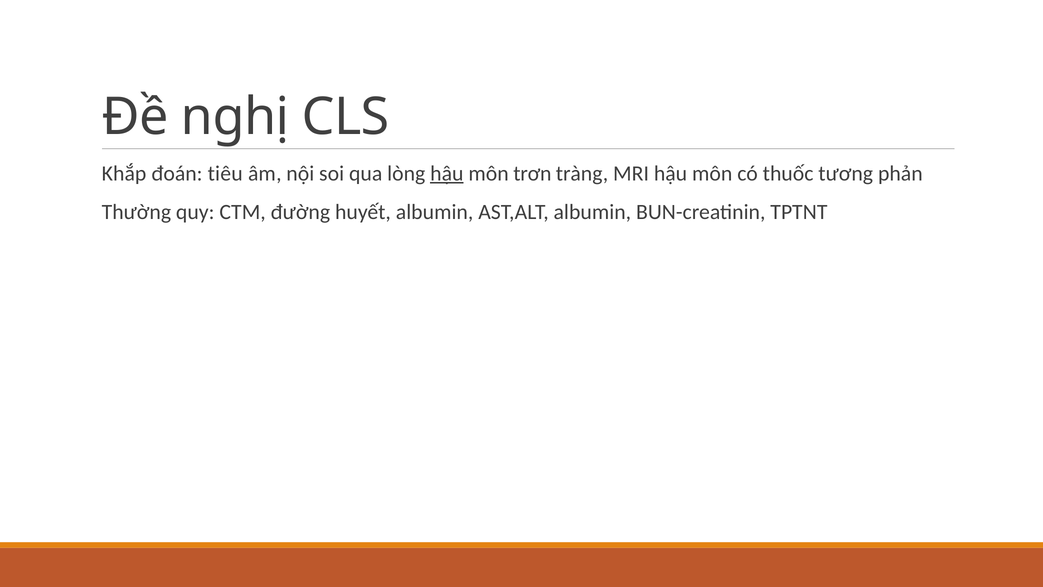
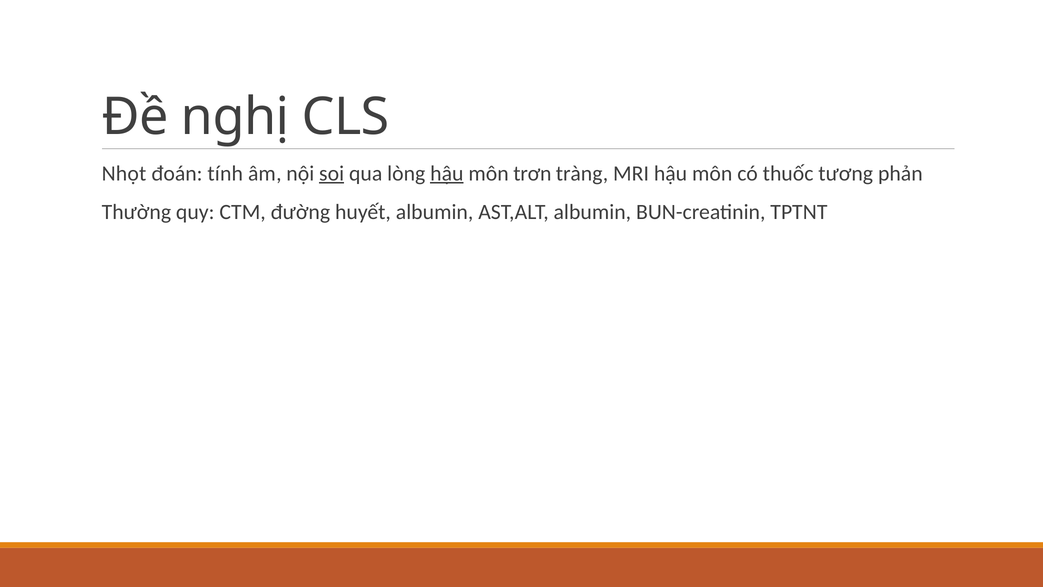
Khắp: Khắp -> Nhọt
tiêu: tiêu -> tính
soi underline: none -> present
